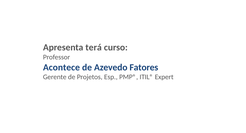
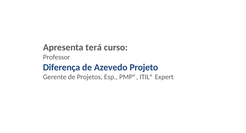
Acontece: Acontece -> Diferença
Fatores: Fatores -> Projeto
